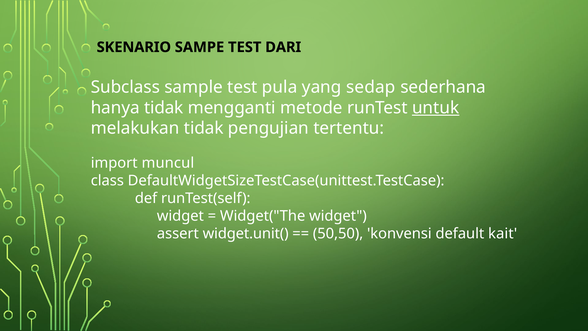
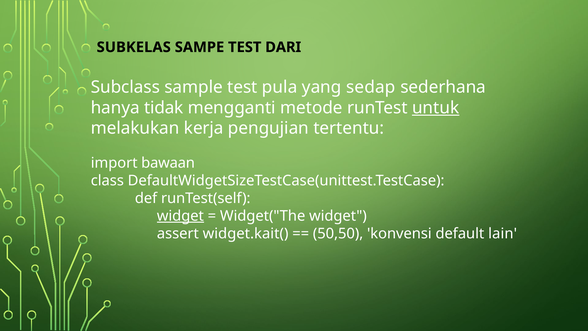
SKENARIO: SKENARIO -> SUBKELAS
melakukan tidak: tidak -> kerja
muncul: muncul -> bawaan
widget at (180, 216) underline: none -> present
widget.unit(: widget.unit( -> widget.kait(
kait: kait -> lain
